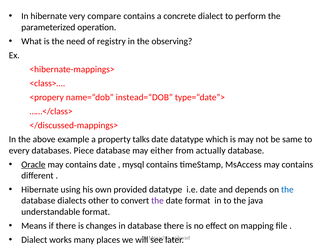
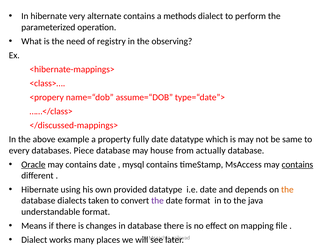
compare: compare -> alternate
concrete: concrete -> methods
instead=“DOB: instead=“DOB -> assume=“DOB
talks: talks -> fully
either: either -> house
contains at (297, 165) underline: none -> present
the at (287, 190) colour: blue -> orange
other: other -> taken
